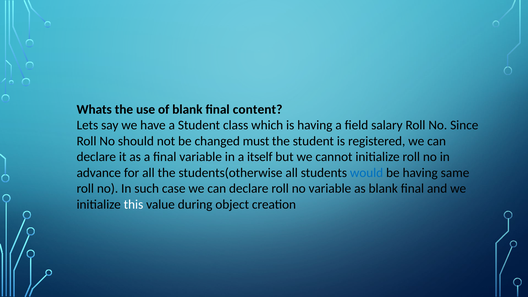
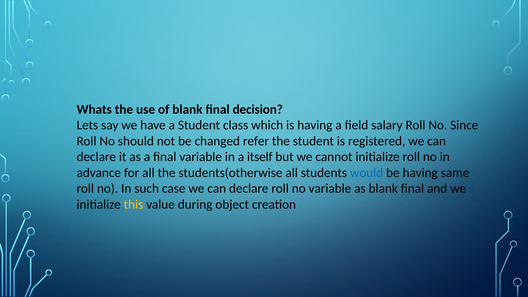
content: content -> decision
must: must -> refer
this colour: white -> yellow
